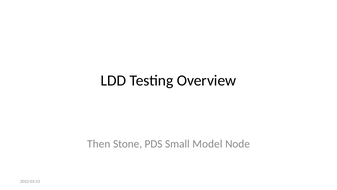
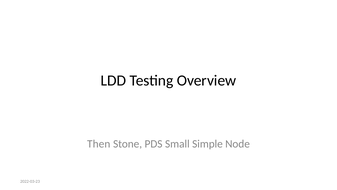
Model: Model -> Simple
